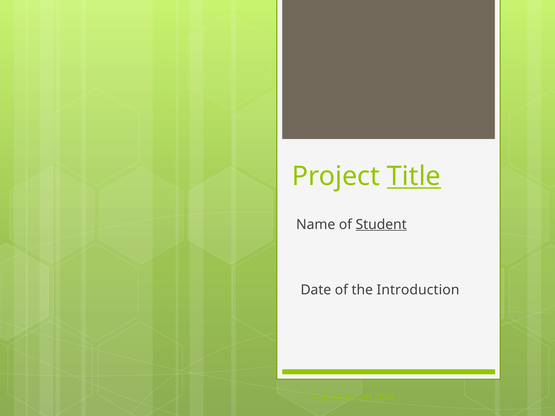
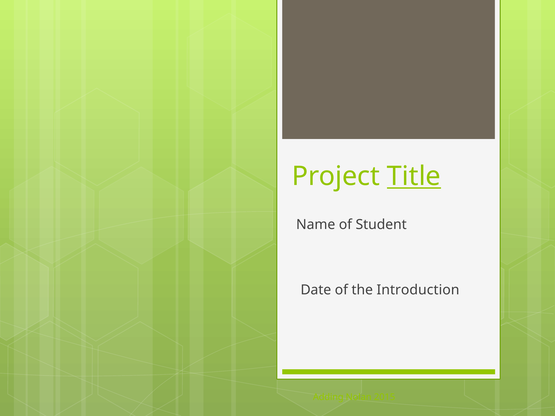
Student underline: present -> none
Layout: Layout -> Adding
2004: 2004 -> 2015
